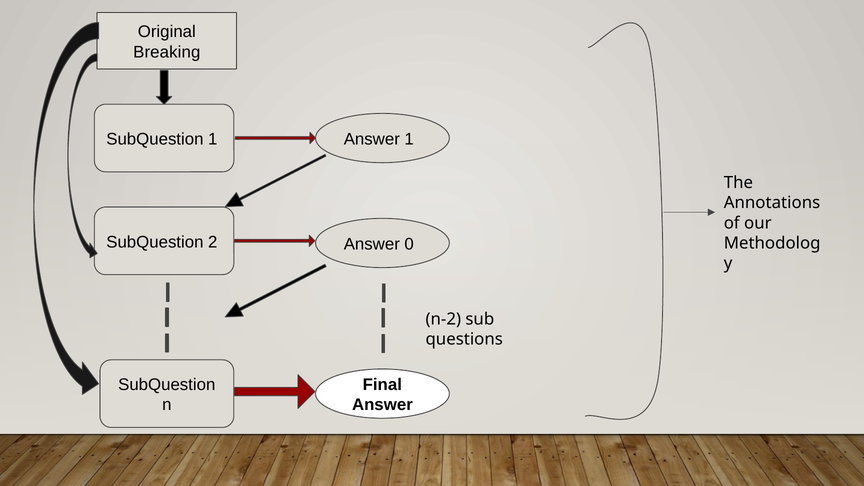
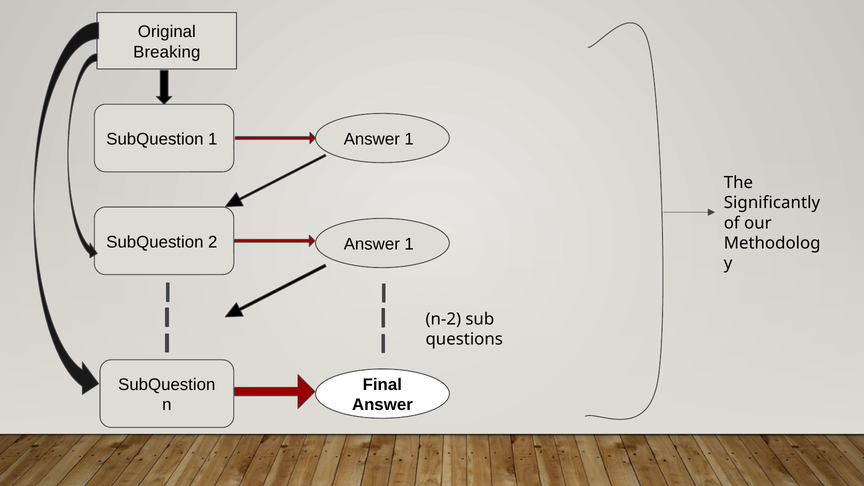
Annotations: Annotations -> Significantly
2 Answer 0: 0 -> 1
